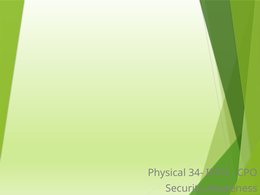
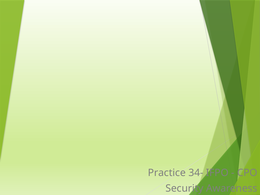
Physical: Physical -> Practice
